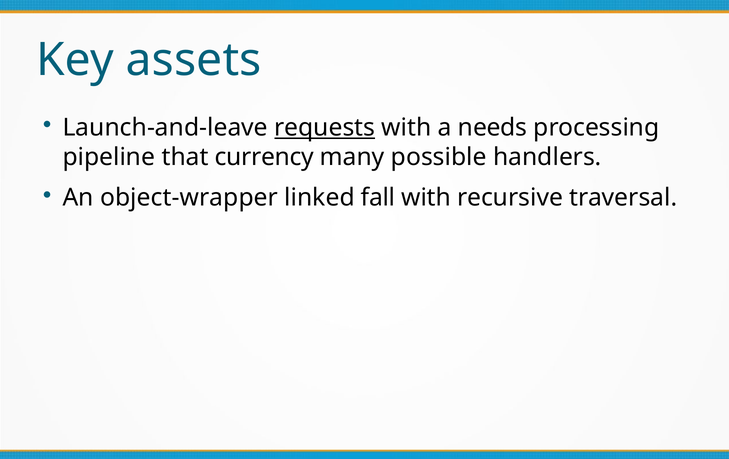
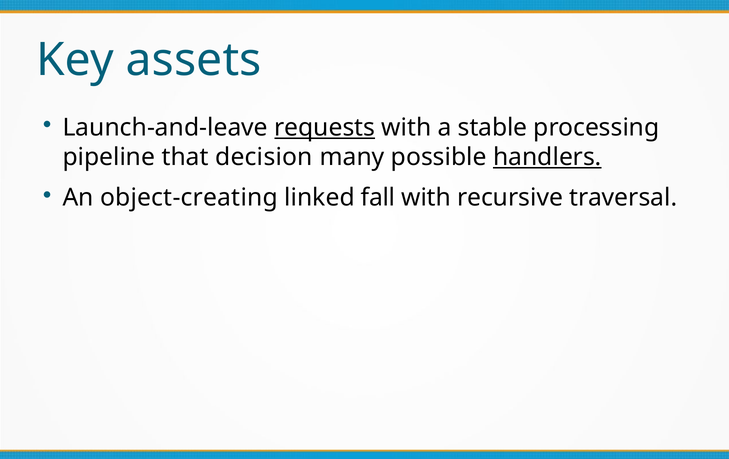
needs: needs -> stable
currency: currency -> decision
handlers underline: none -> present
object-wrapper: object-wrapper -> object-creating
